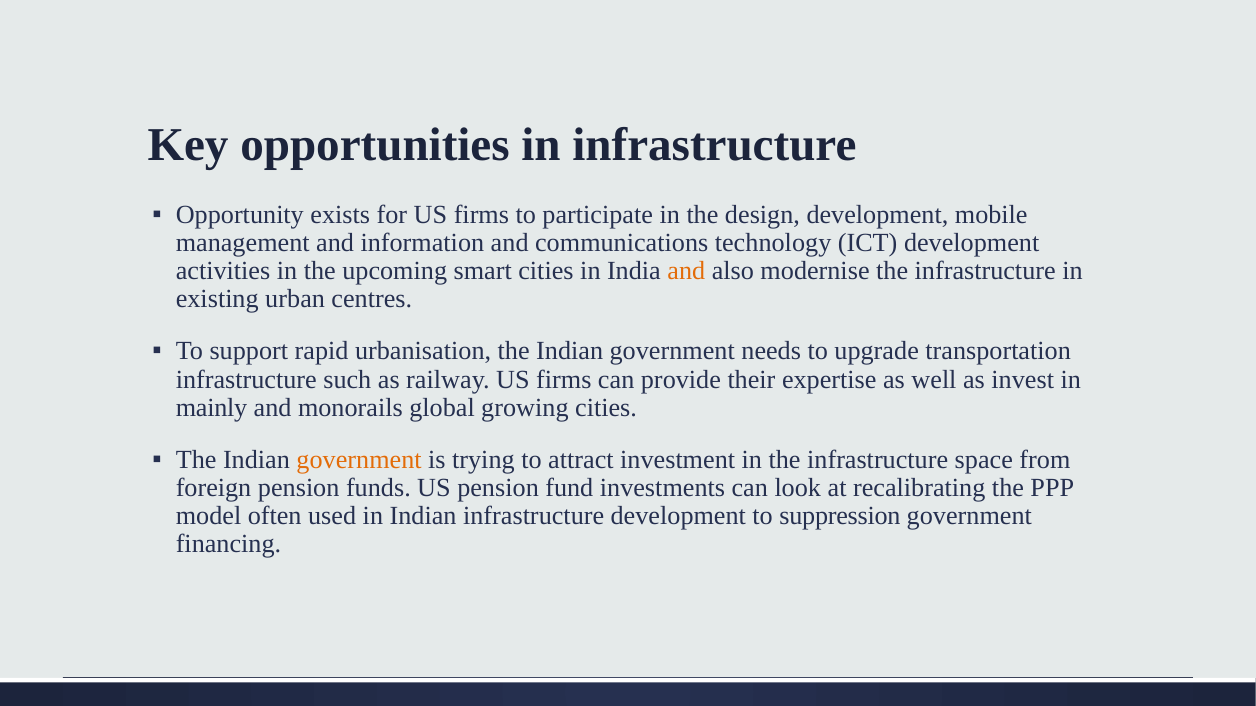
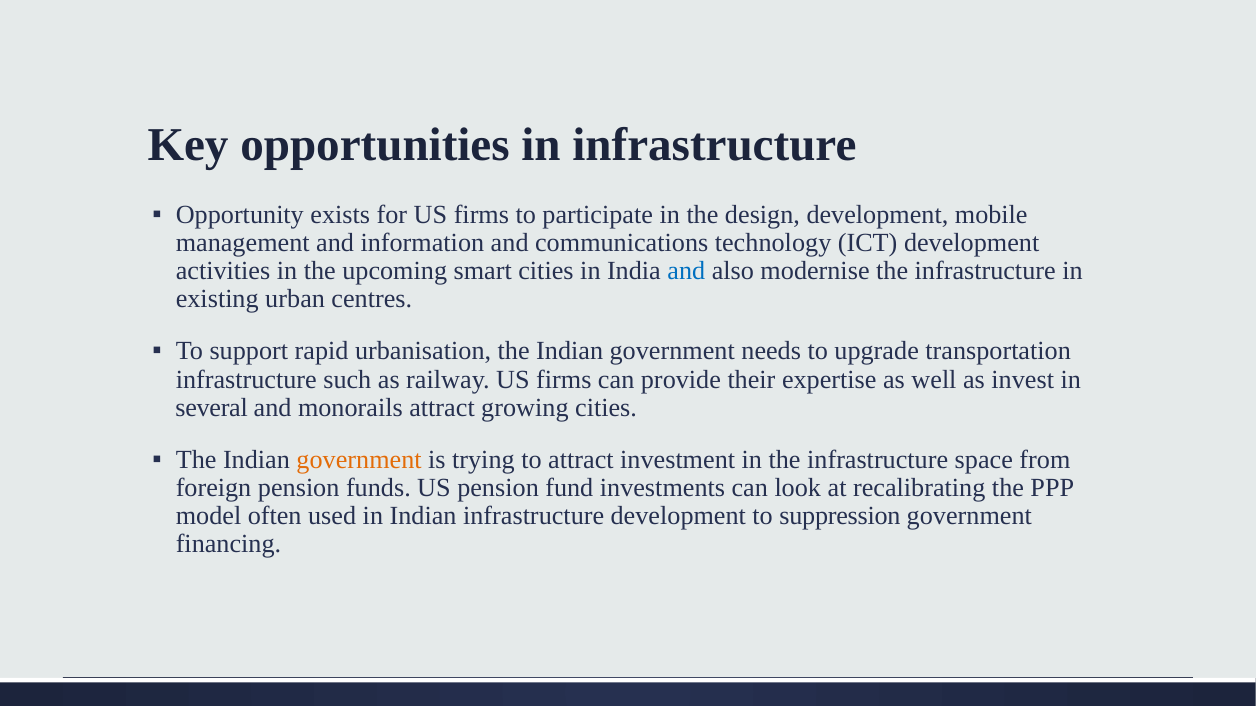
and at (686, 271) colour: orange -> blue
mainly: mainly -> several
monorails global: global -> attract
